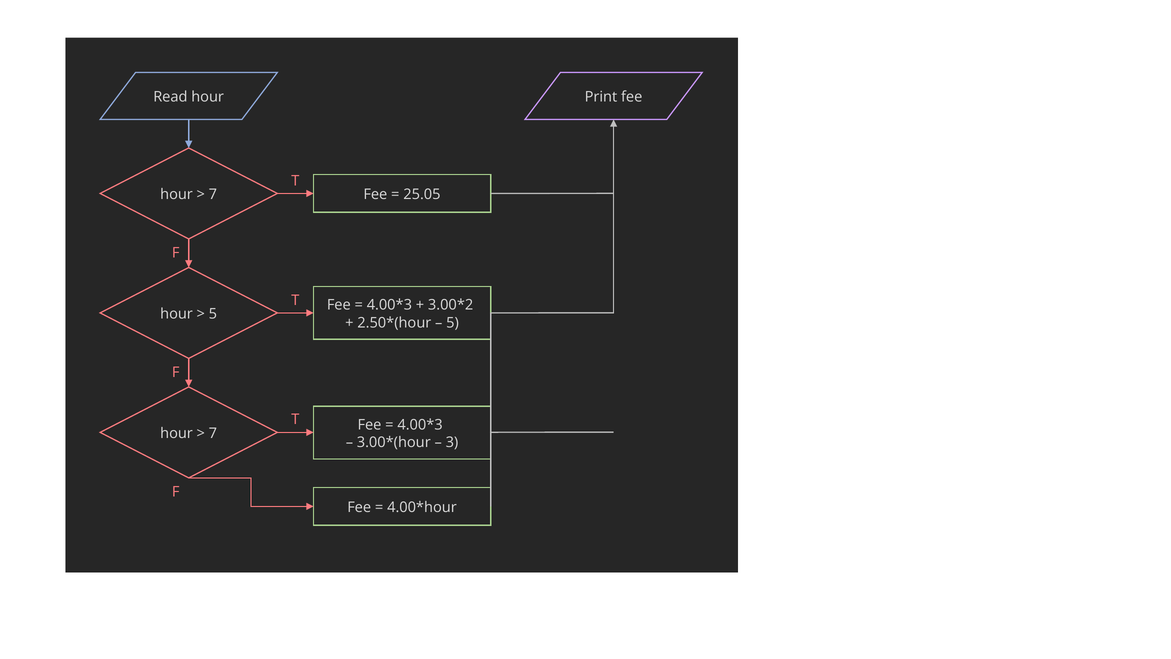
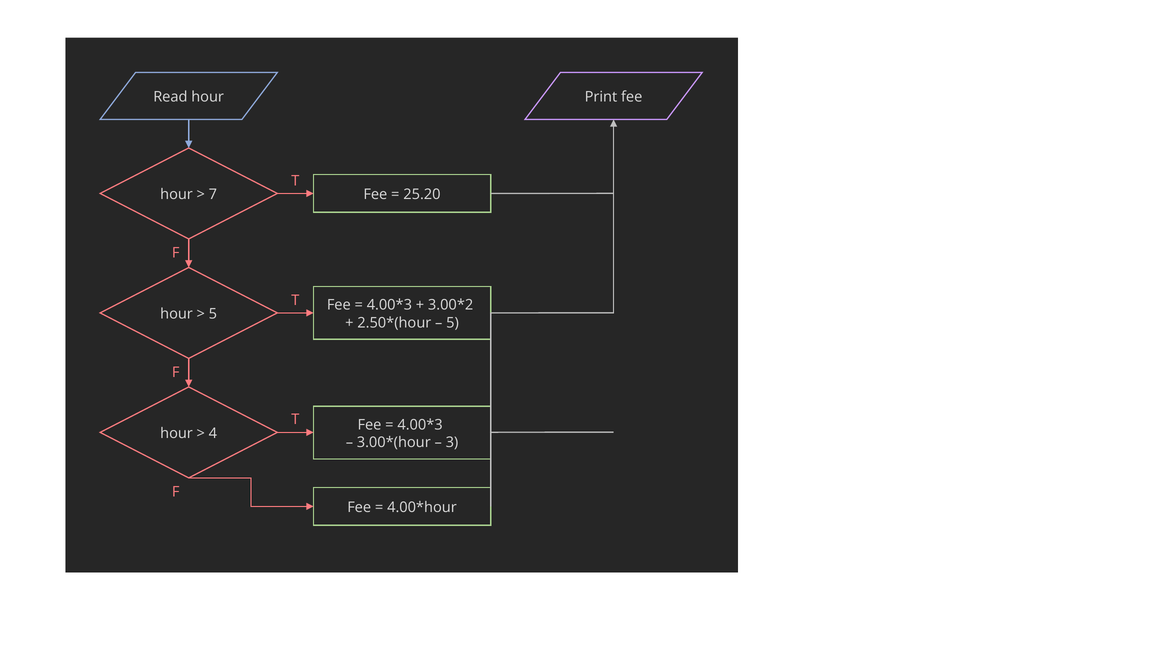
25.05: 25.05 -> 25.20
7 at (213, 433): 7 -> 4
